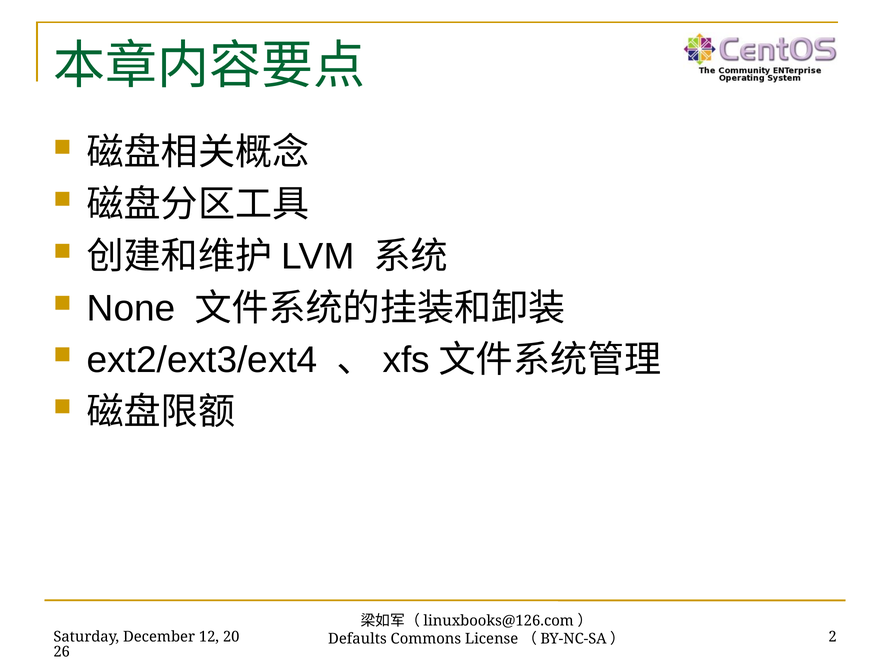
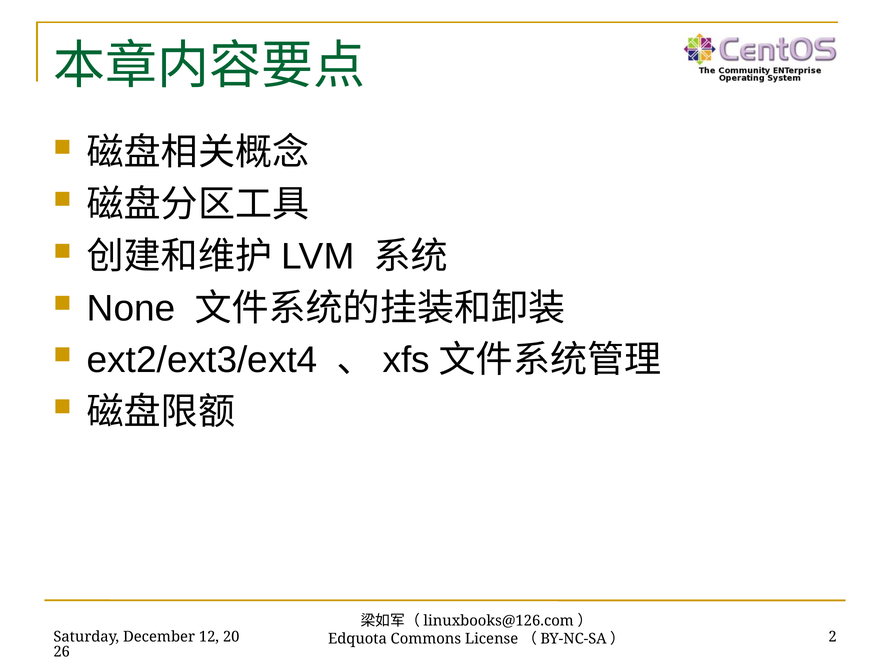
Defaults: Defaults -> Edquota
